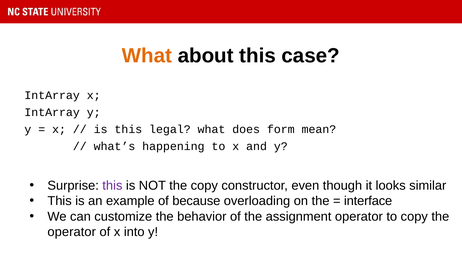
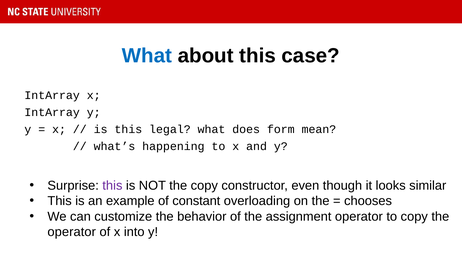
What at (147, 56) colour: orange -> blue
because: because -> constant
interface: interface -> chooses
